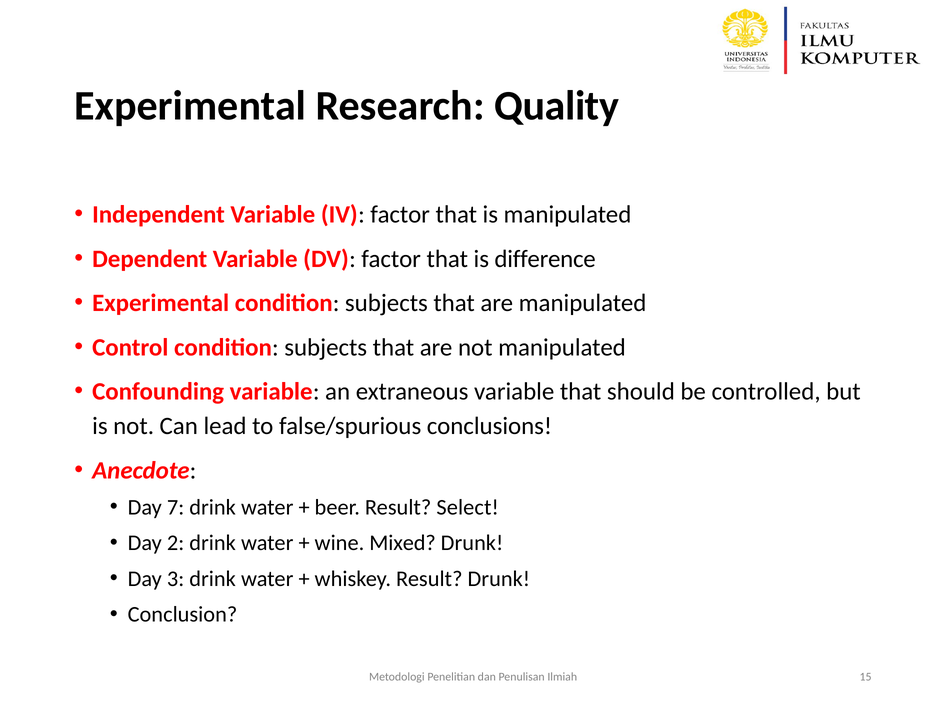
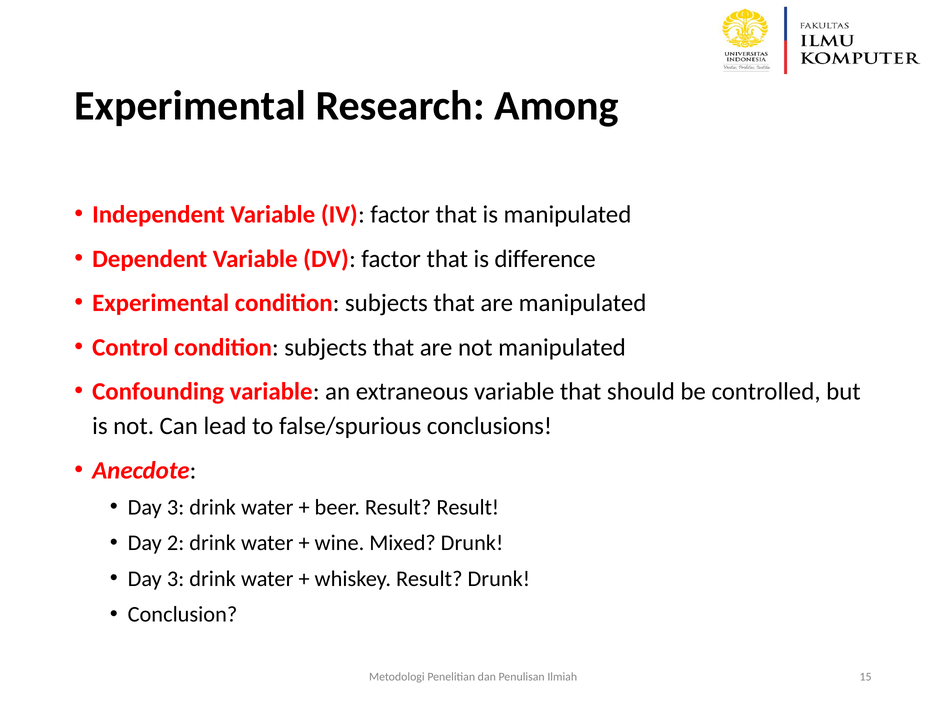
Quality: Quality -> Among
7 at (176, 508): 7 -> 3
Result Select: Select -> Result
